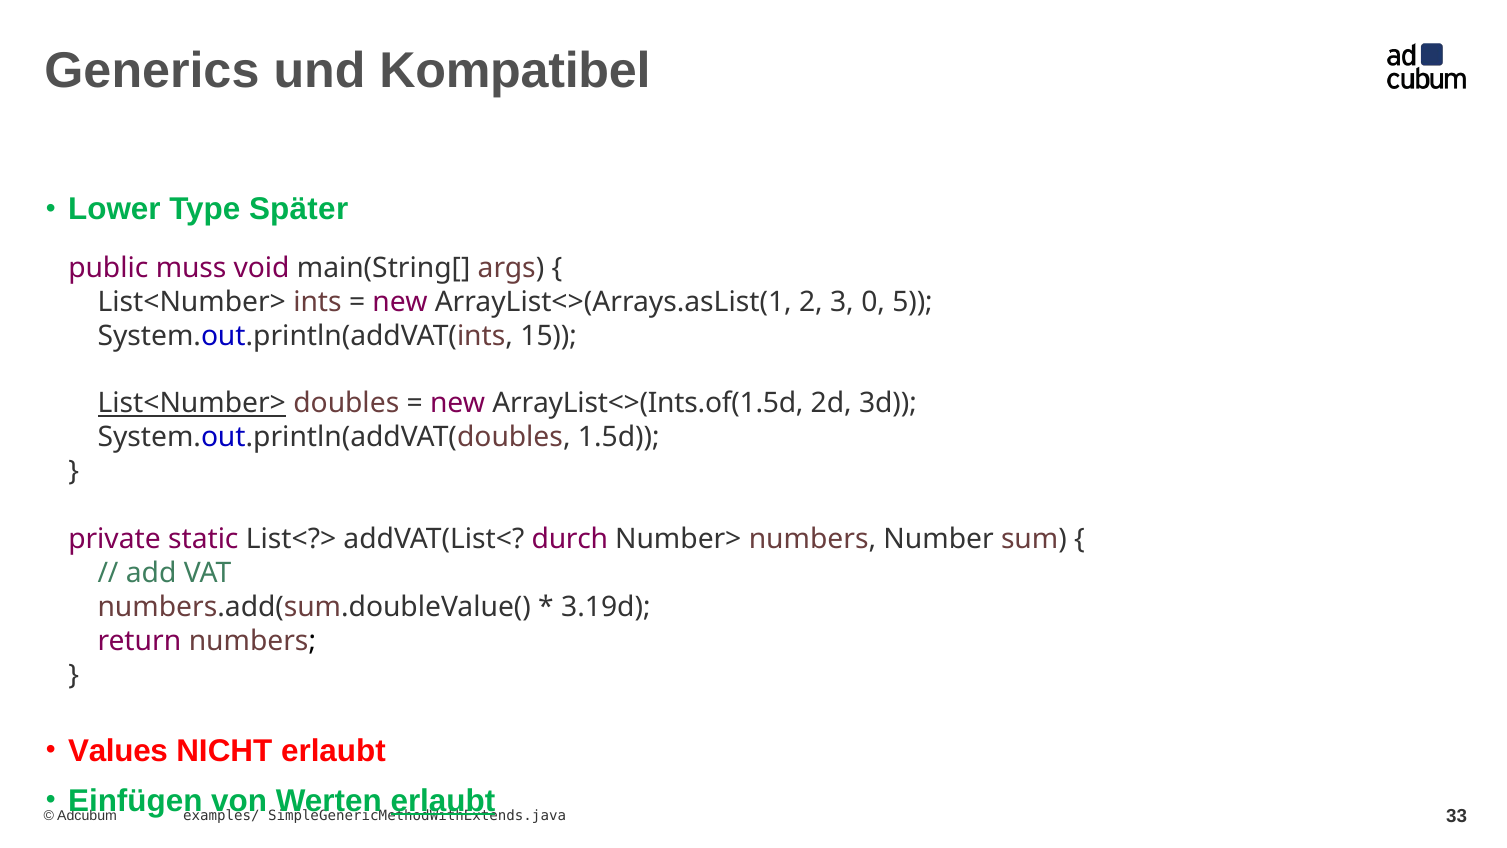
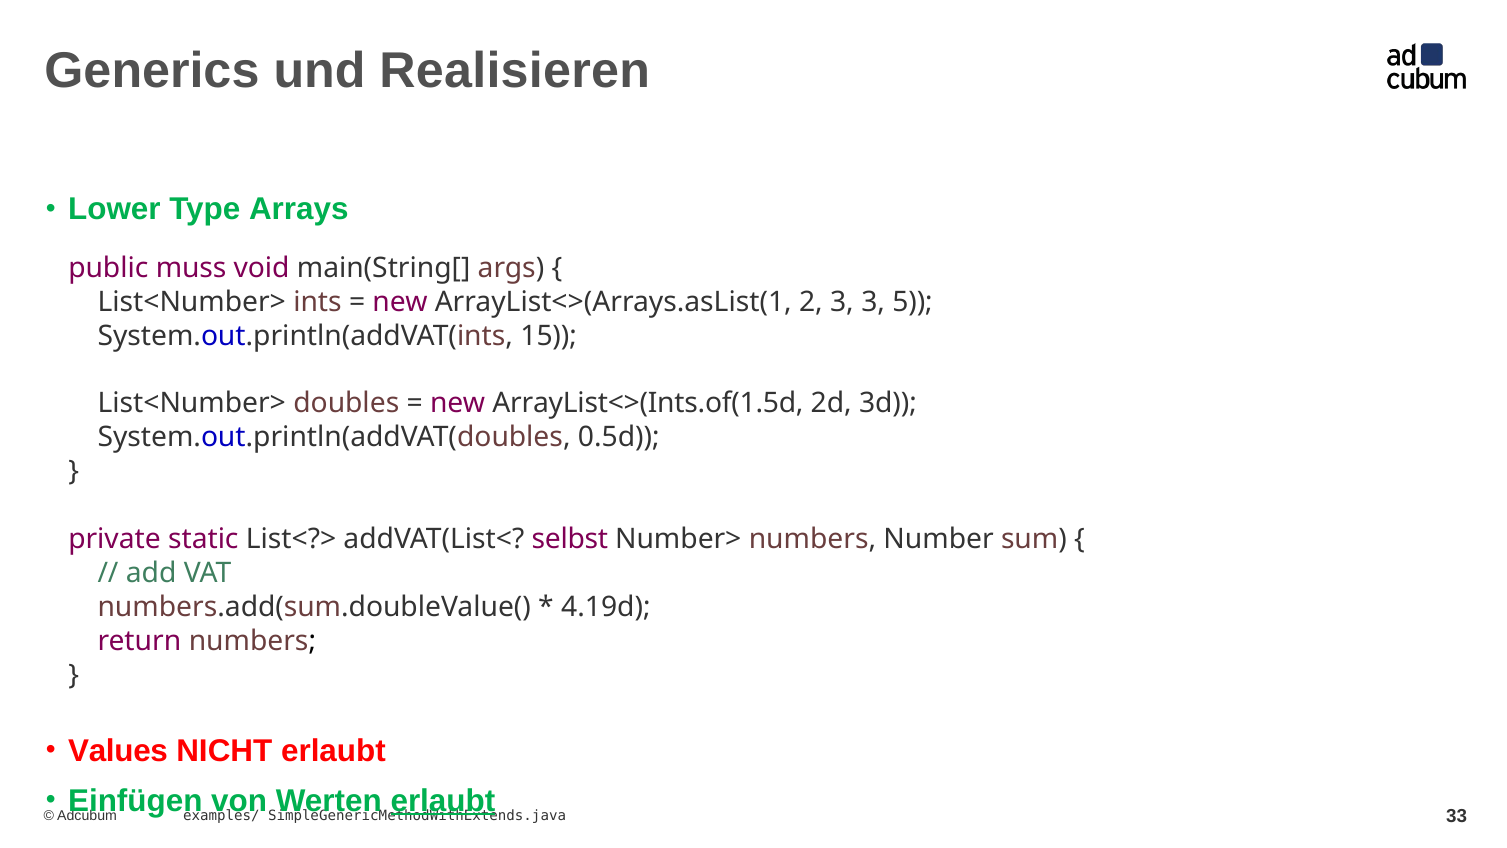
Kompatibel: Kompatibel -> Realisieren
Später: Später -> Arrays
3 0: 0 -> 3
List<Number> at (192, 403) underline: present -> none
1.5d: 1.5d -> 0.5d
durch: durch -> selbst
3.19d: 3.19d -> 4.19d
